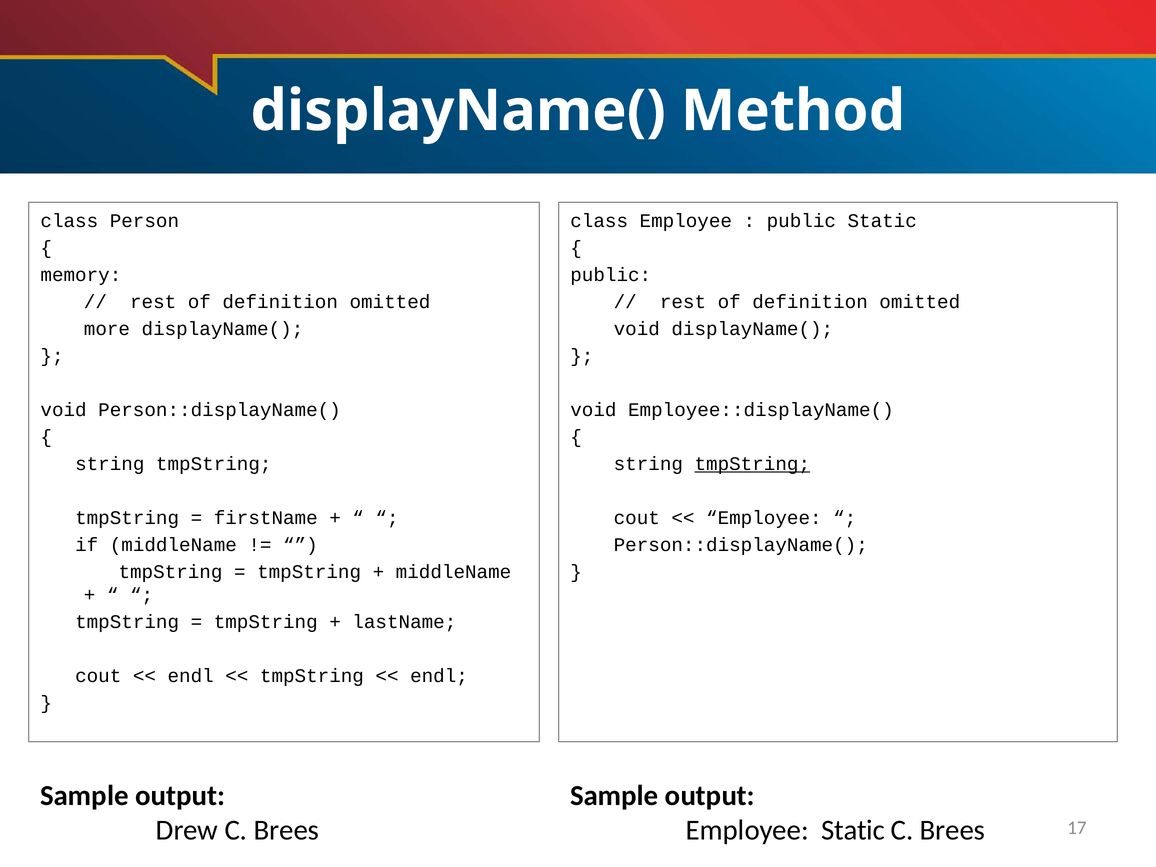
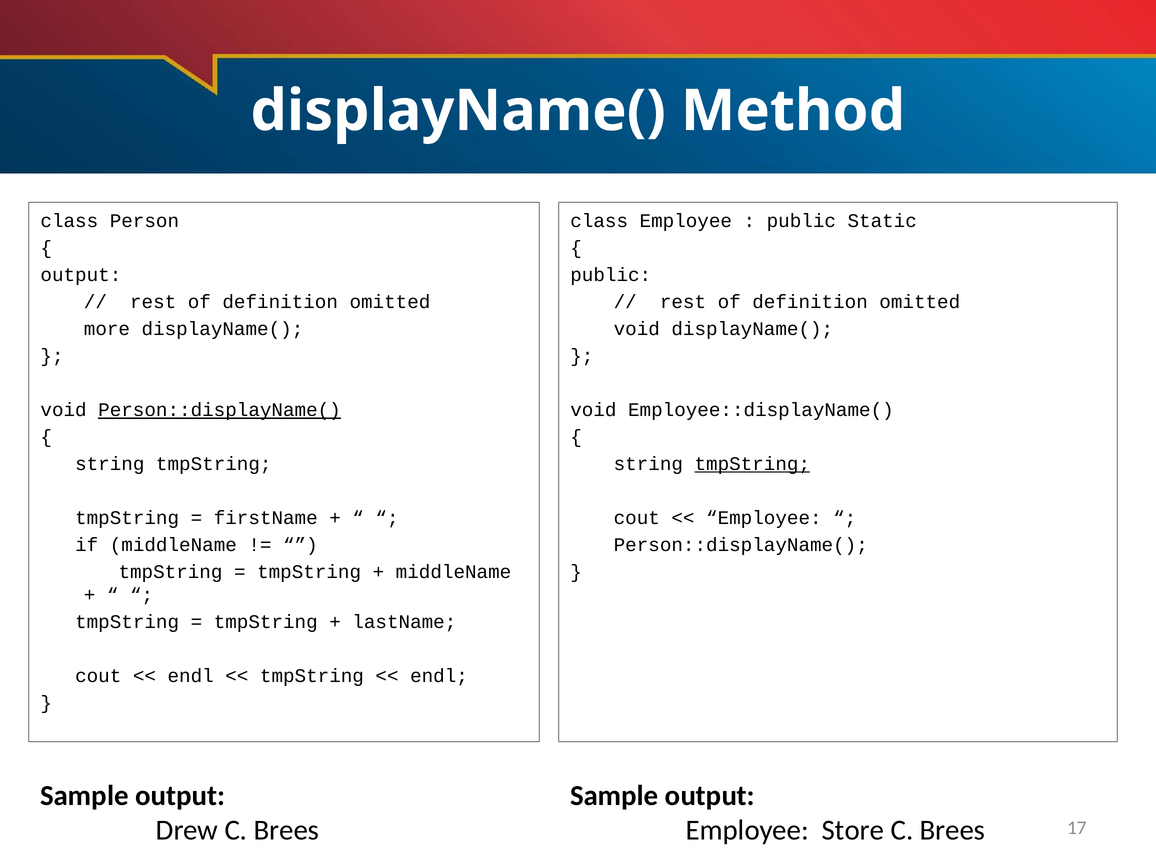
memory at (81, 275): memory -> output
Person::displayName( at (220, 410) underline: none -> present
Employee Static: Static -> Store
